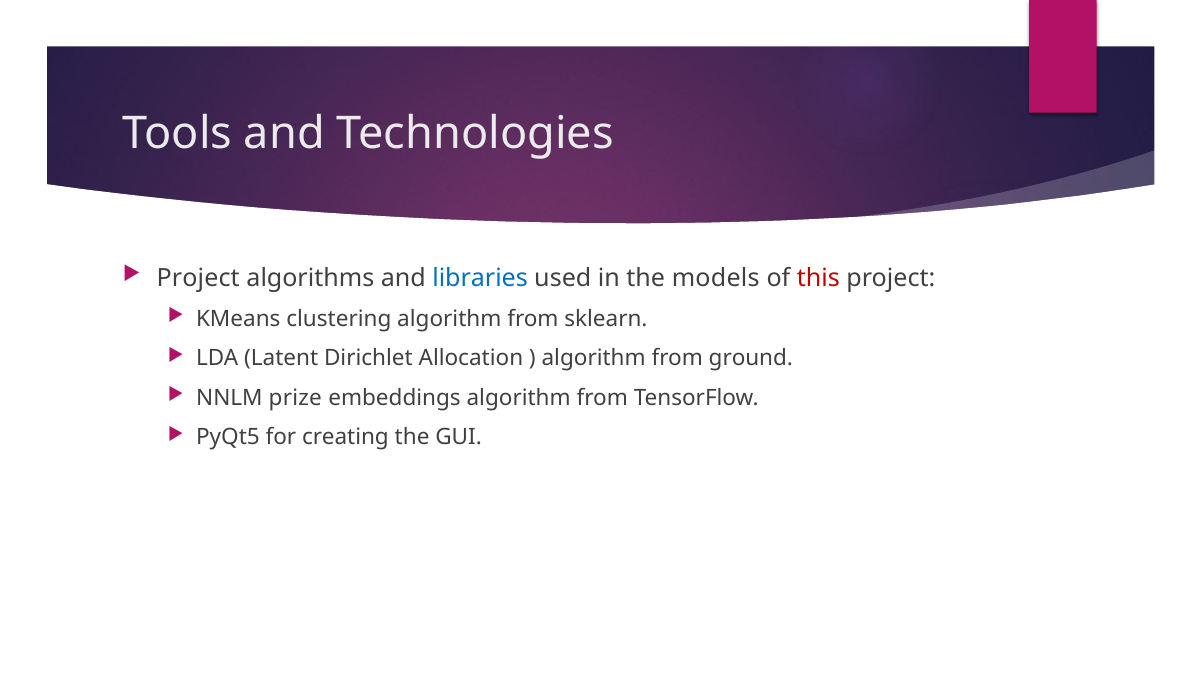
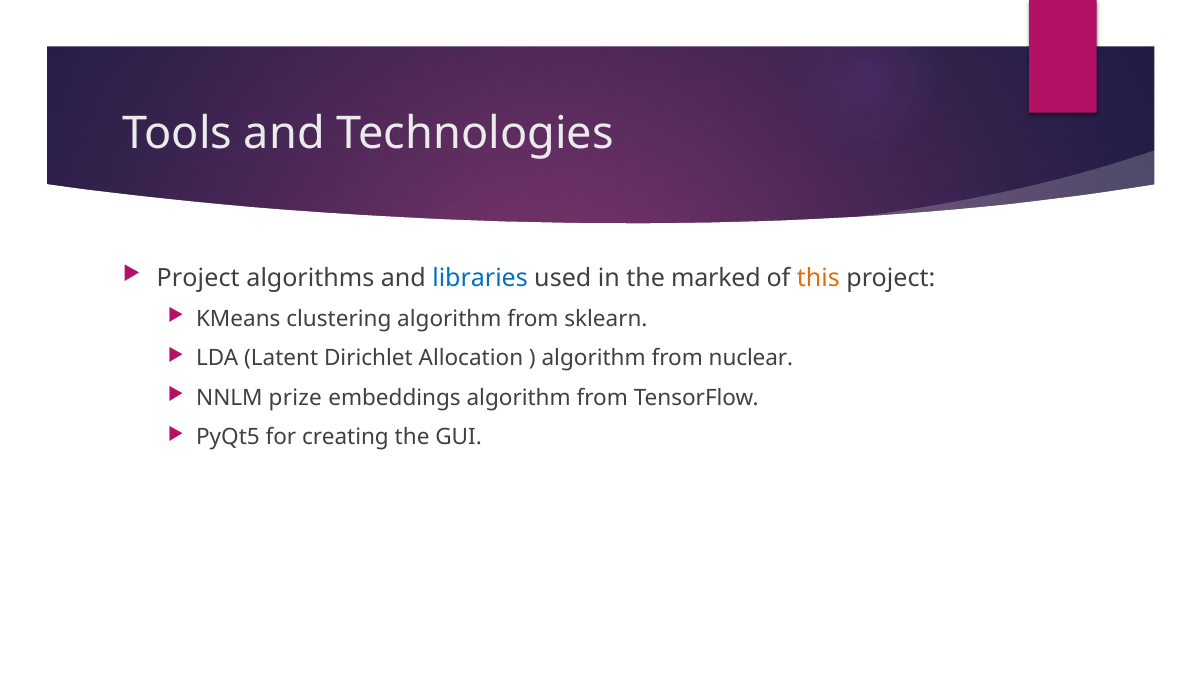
models: models -> marked
this colour: red -> orange
ground: ground -> nuclear
